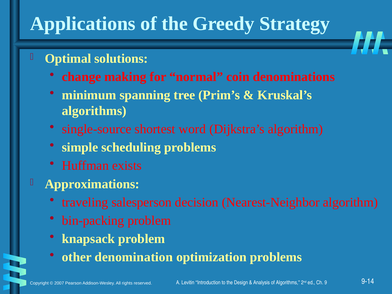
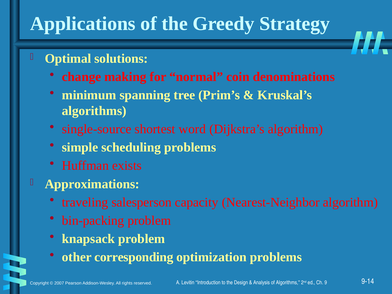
decision: decision -> capacity
denomination: denomination -> corresponding
